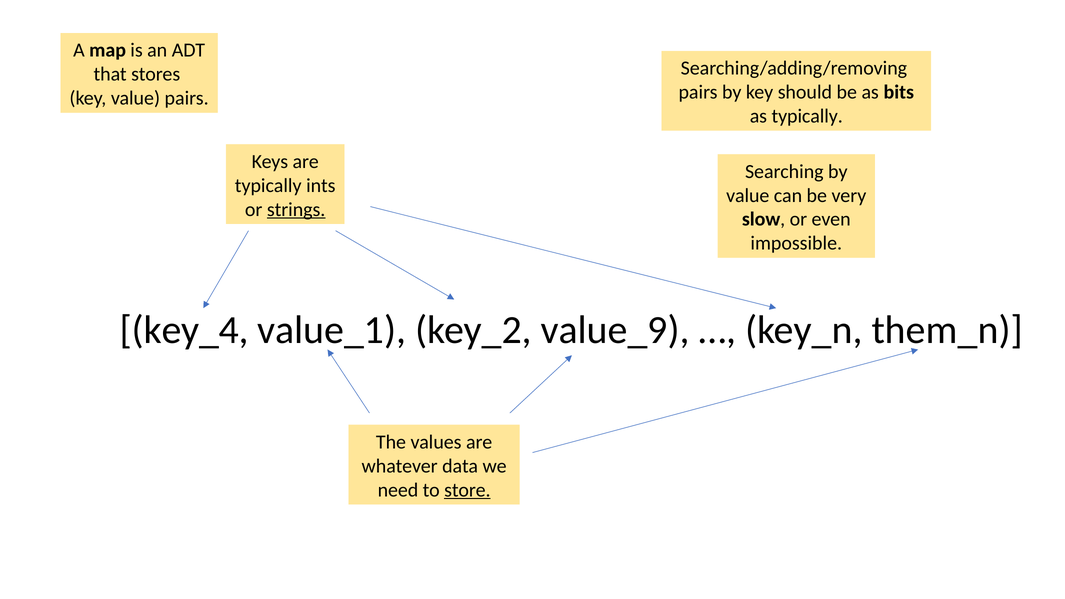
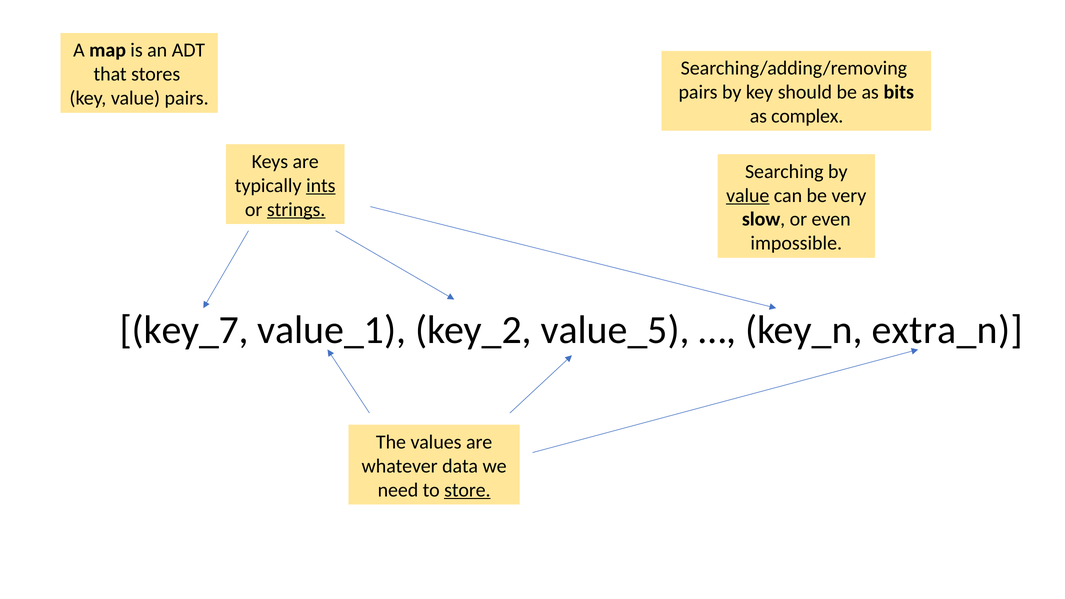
as typically: typically -> complex
ints underline: none -> present
value at (748, 195) underline: none -> present
key_4: key_4 -> key_7
value_9: value_9 -> value_5
them_n: them_n -> extra_n
